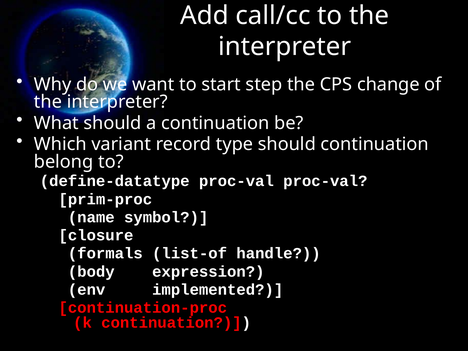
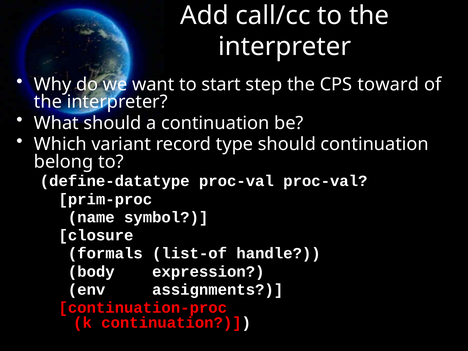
change: change -> toward
implemented: implemented -> assignments
